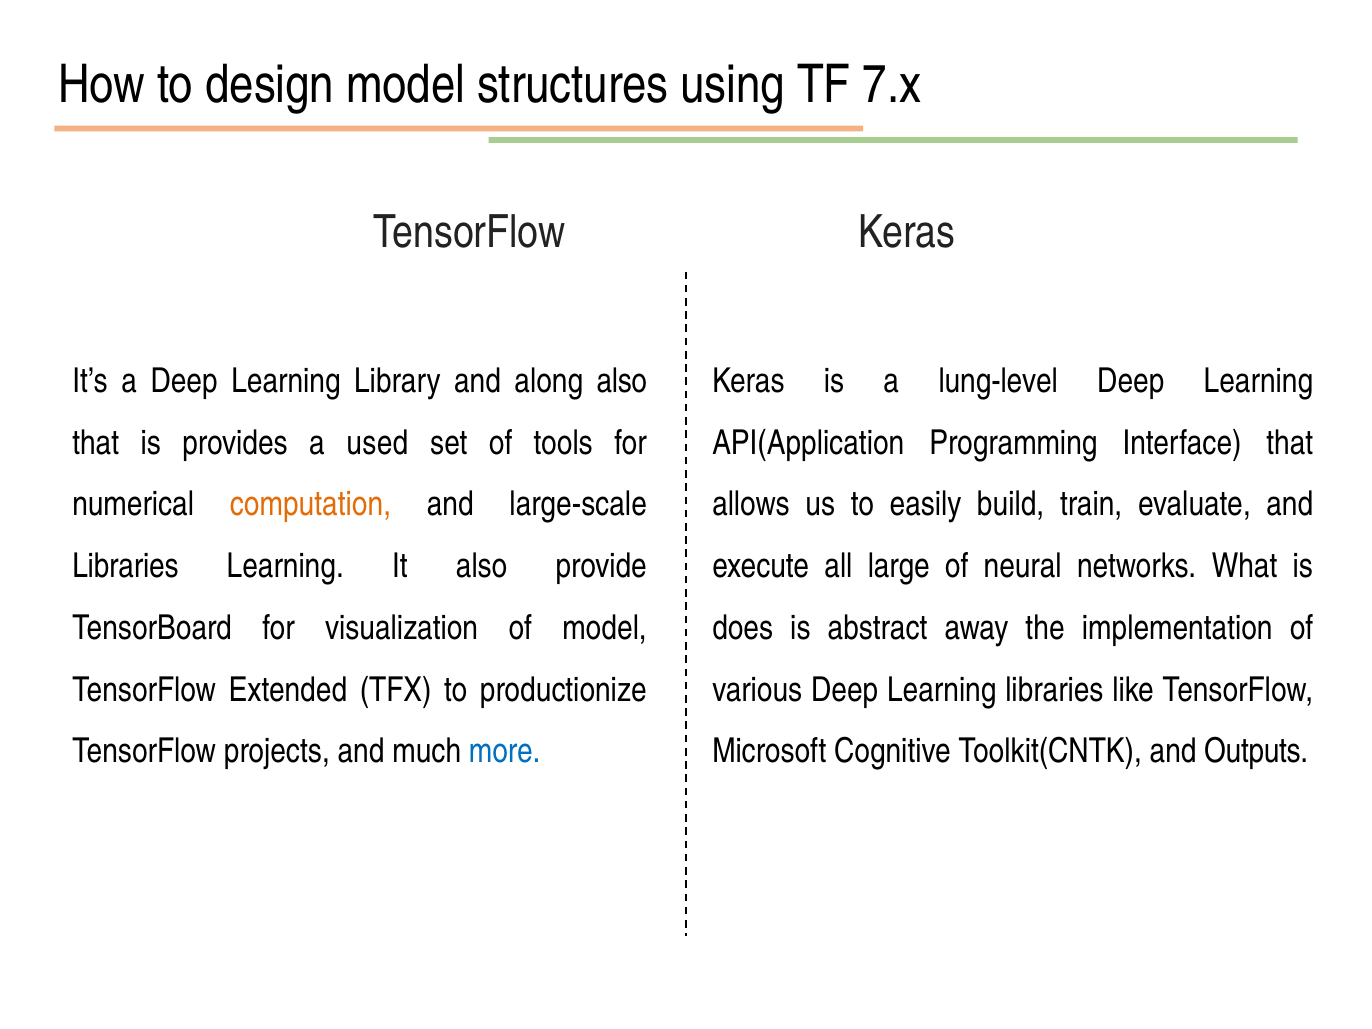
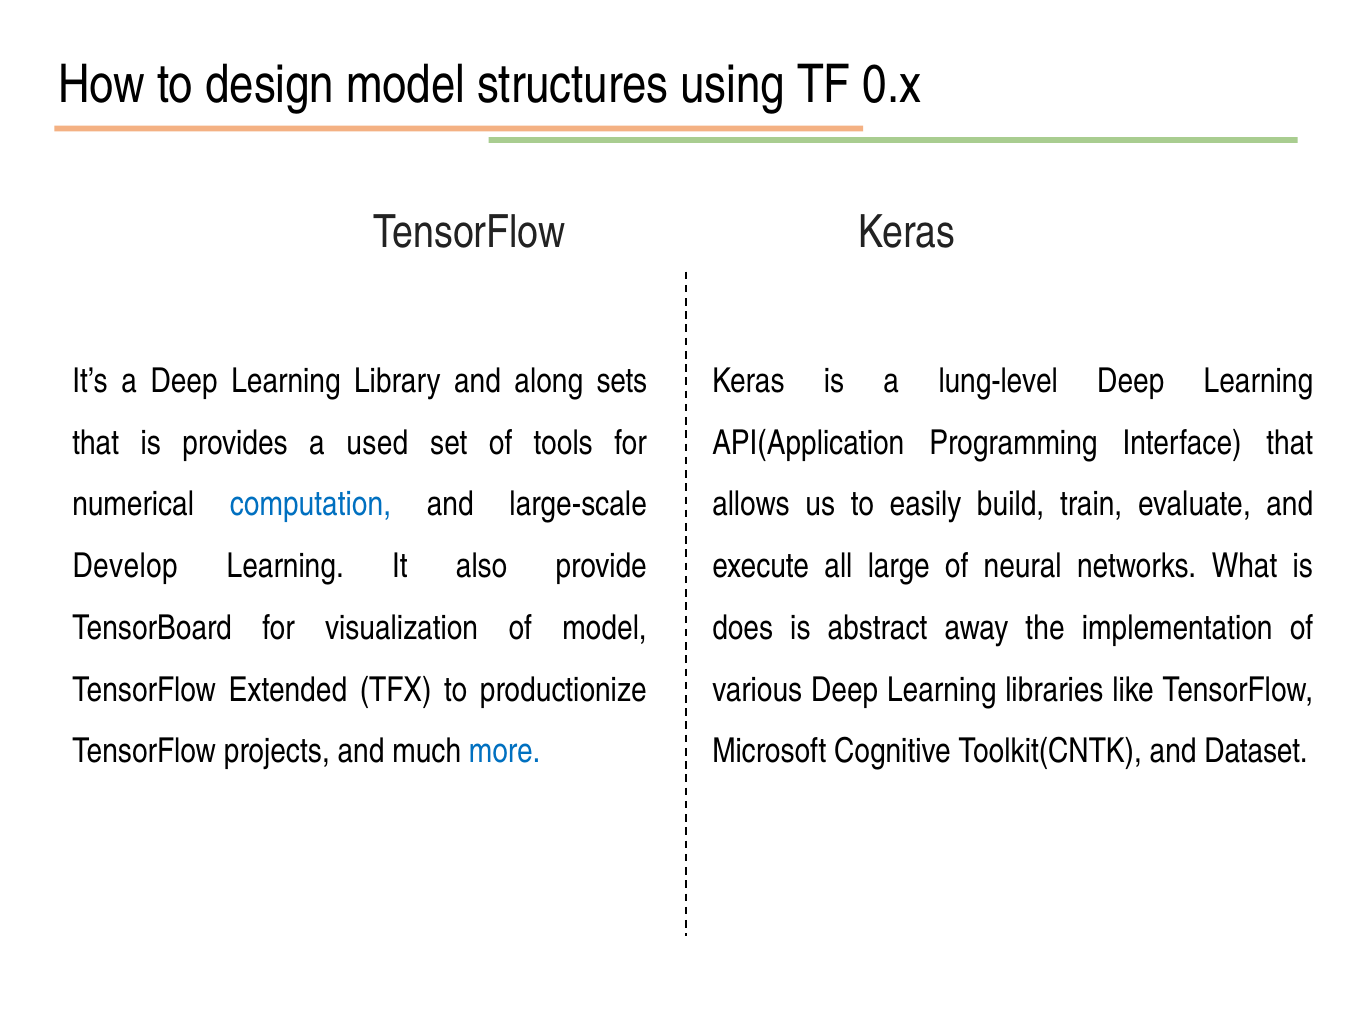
7.x: 7.x -> 0.x
along also: also -> sets
computation colour: orange -> blue
Libraries at (125, 566): Libraries -> Develop
Outputs: Outputs -> Dataset
